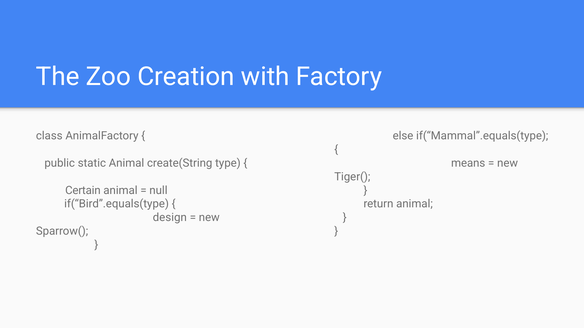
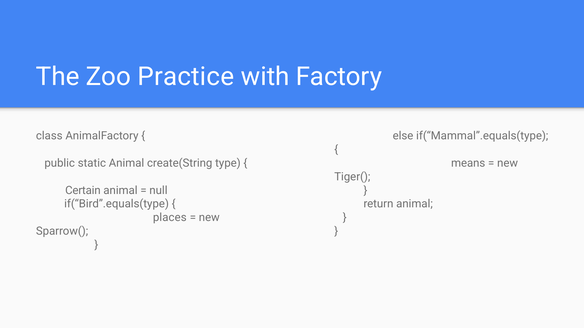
Creation: Creation -> Practice
design: design -> places
